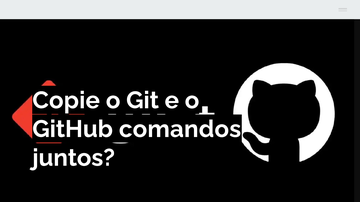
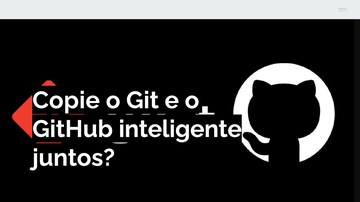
comandos: comandos -> inteligente
